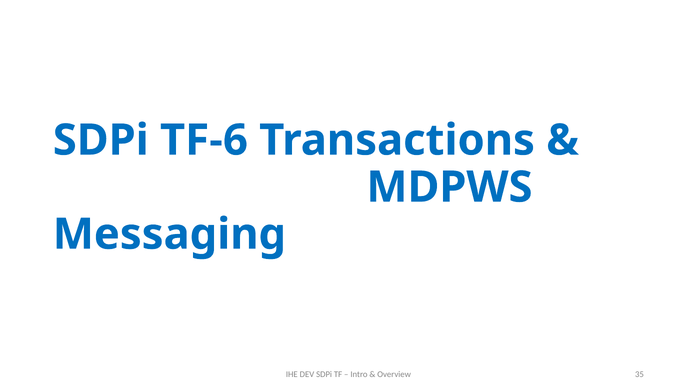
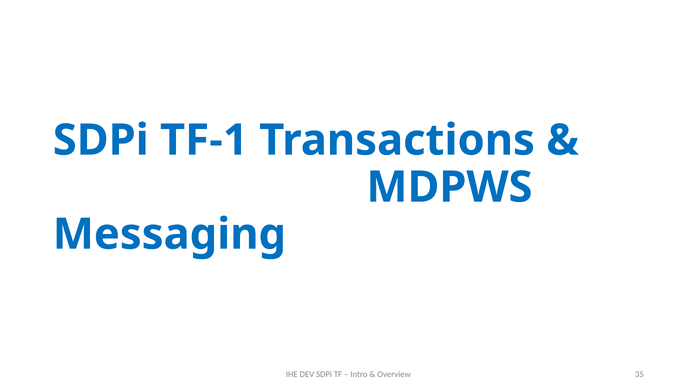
TF-6: TF-6 -> TF-1
